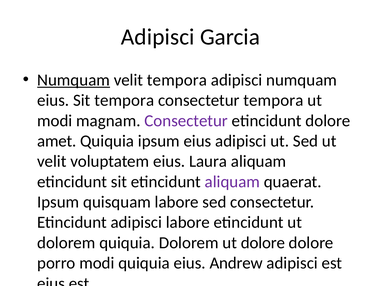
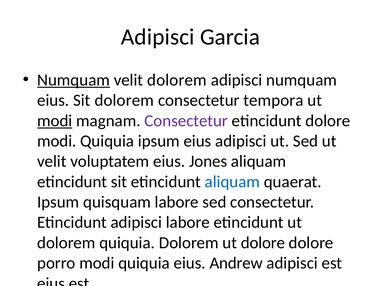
velit tempora: tempora -> dolorem
Sit tempora: tempora -> dolorem
modi at (55, 121) underline: none -> present
amet at (57, 141): amet -> modi
Laura: Laura -> Jones
aliquam at (232, 182) colour: purple -> blue
